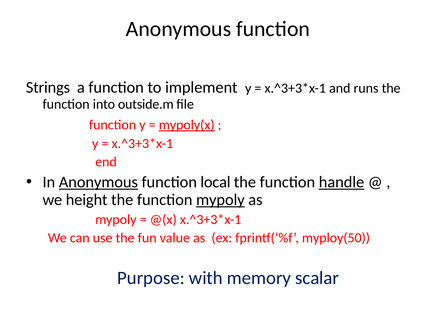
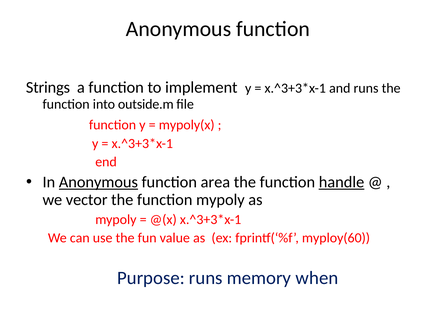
mypoly(x underline: present -> none
local: local -> area
height: height -> vector
mypoly at (220, 200) underline: present -> none
myploy(50: myploy(50 -> myploy(60
Purpose with: with -> runs
scalar: scalar -> when
